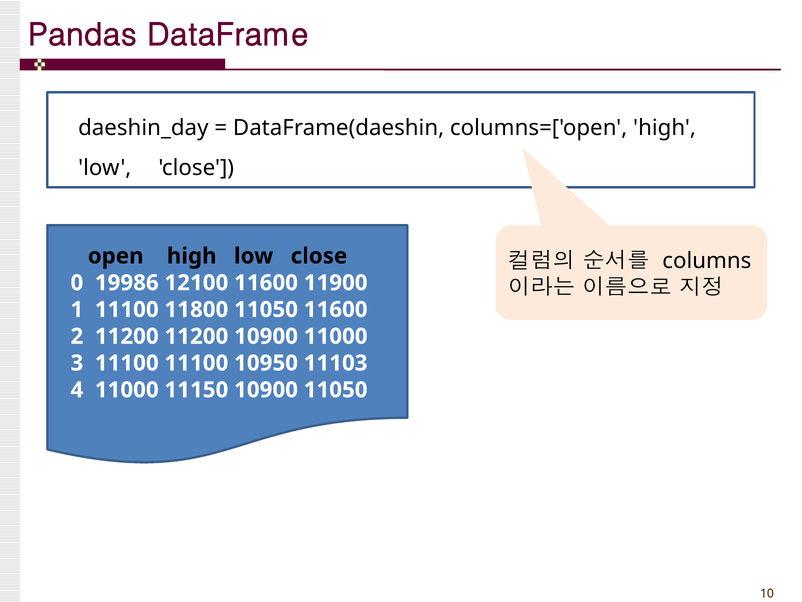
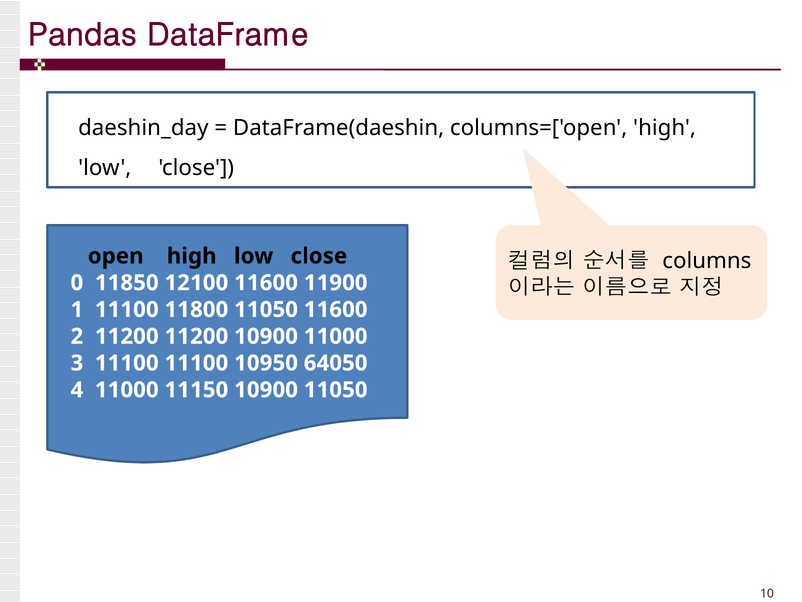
19986: 19986 -> 11850
11103: 11103 -> 64050
